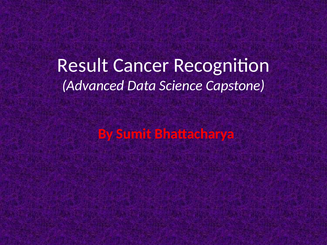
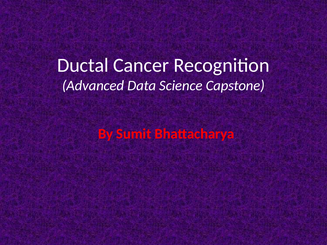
Result: Result -> Ductal
